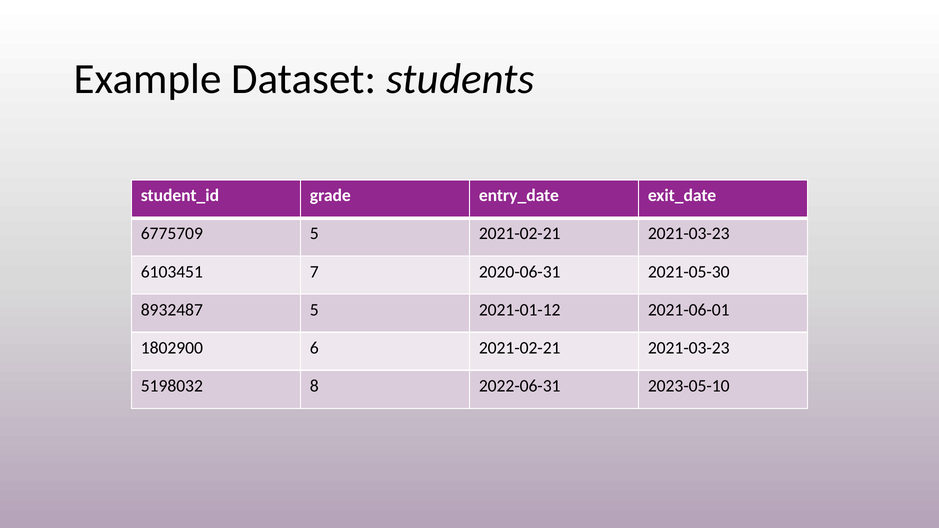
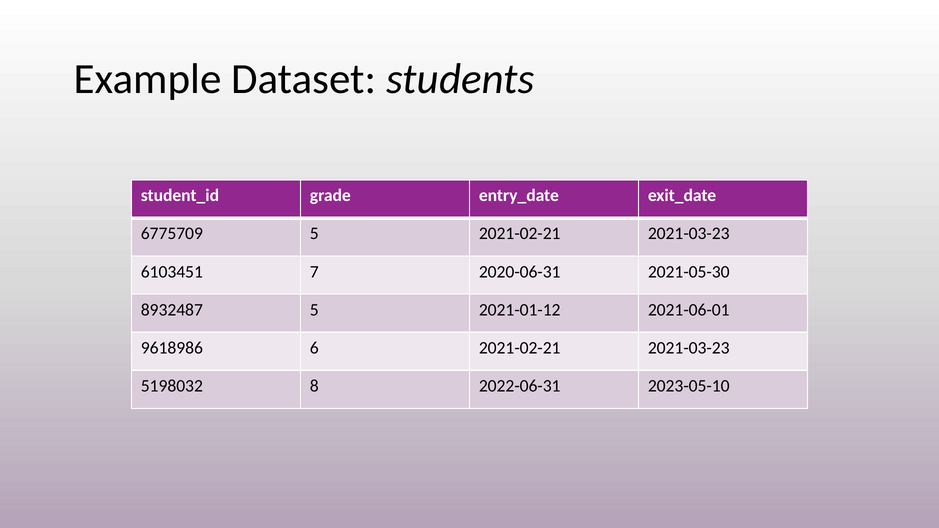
1802900: 1802900 -> 9618986
